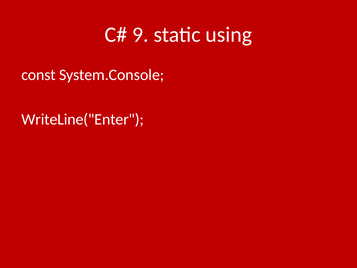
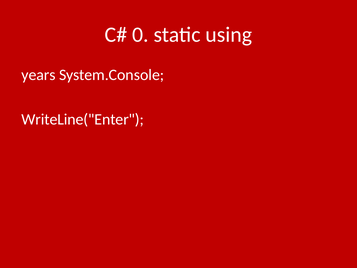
9: 9 -> 0
const: const -> years
